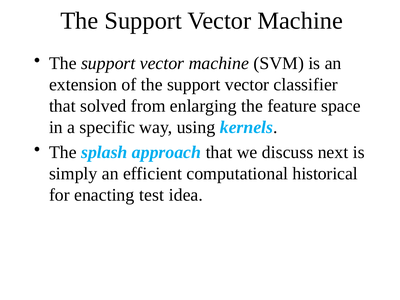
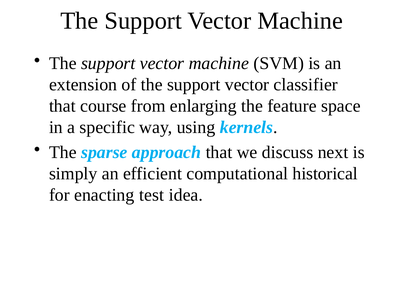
solved: solved -> course
splash: splash -> sparse
